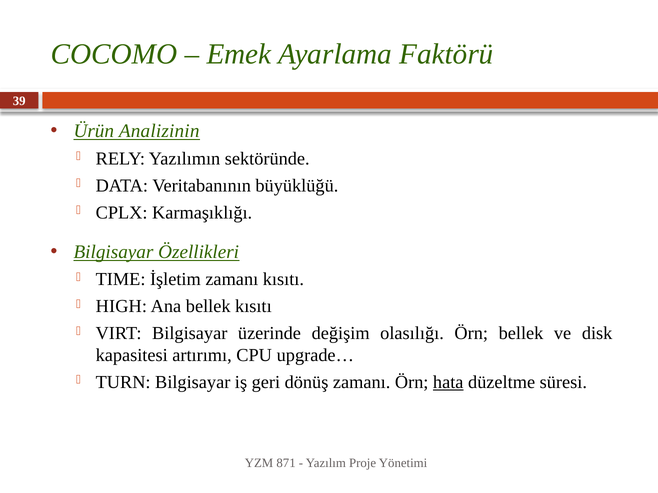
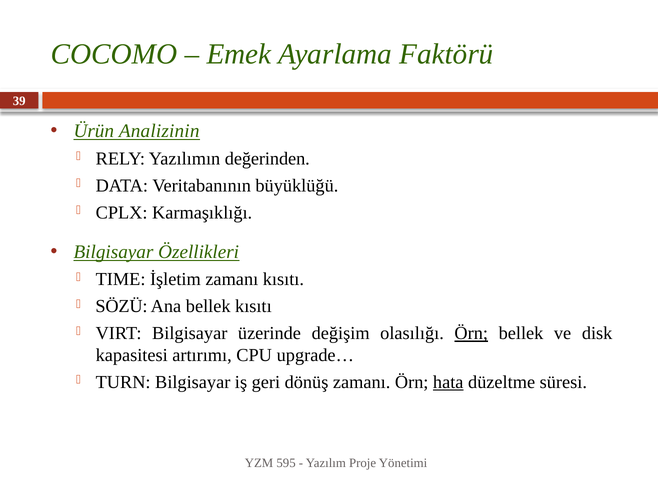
sektöründe: sektöründe -> değerinden
HIGH: HIGH -> SÖZÜ
Örn at (471, 334) underline: none -> present
871: 871 -> 595
